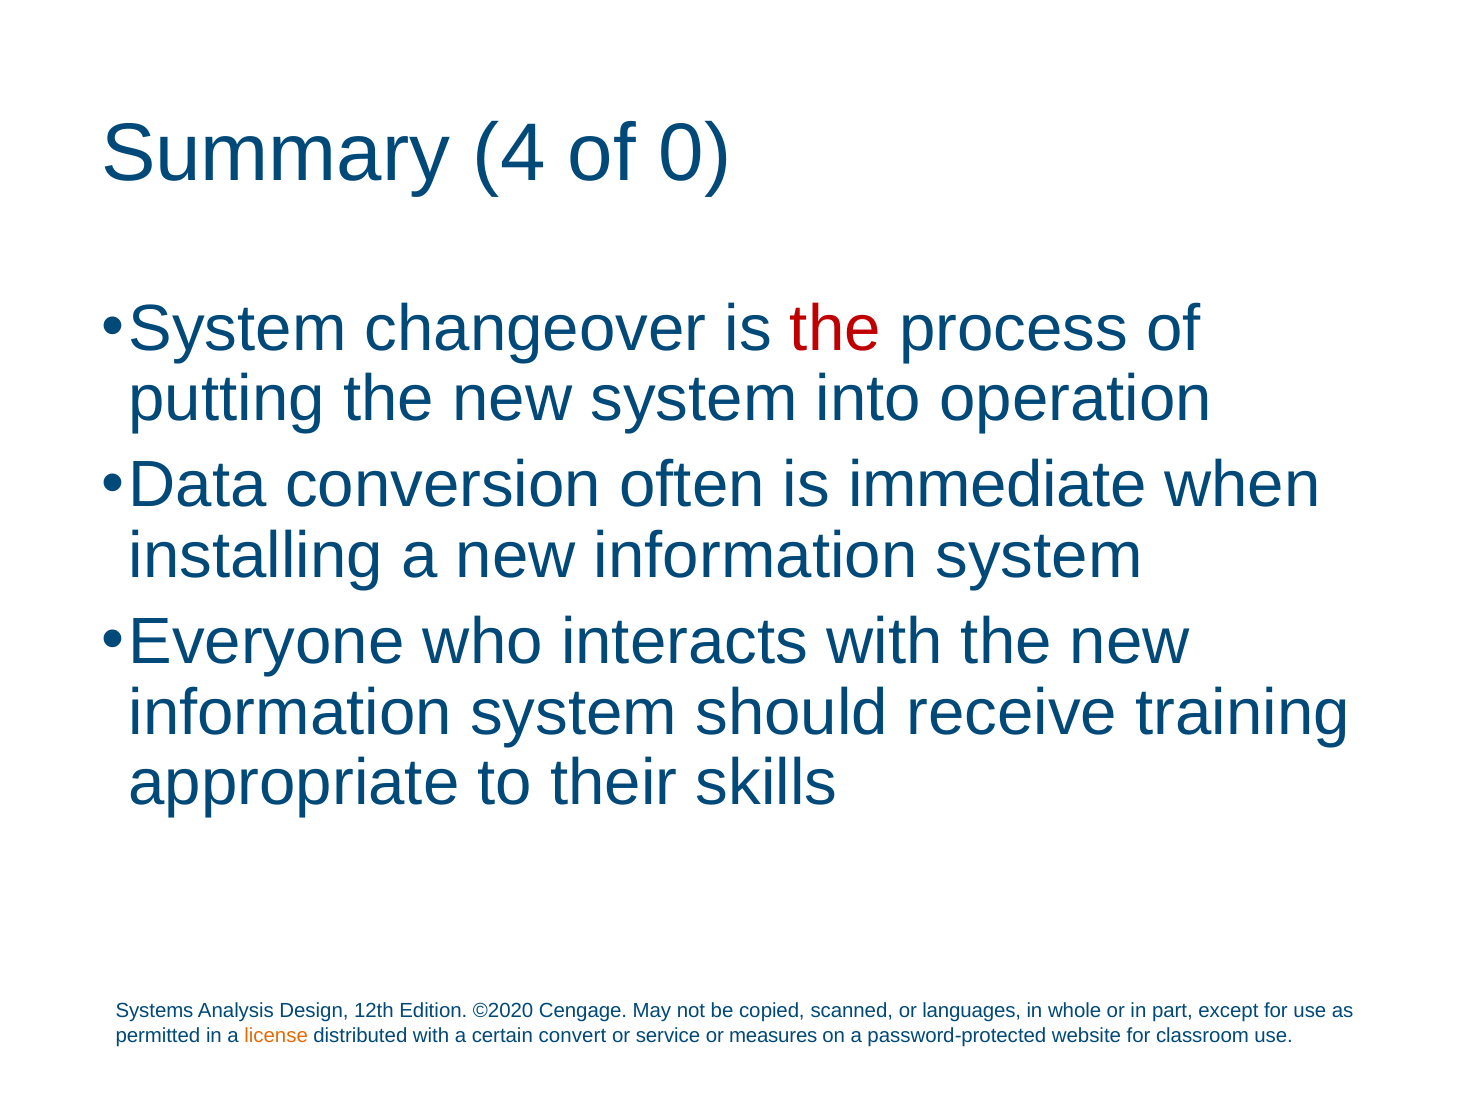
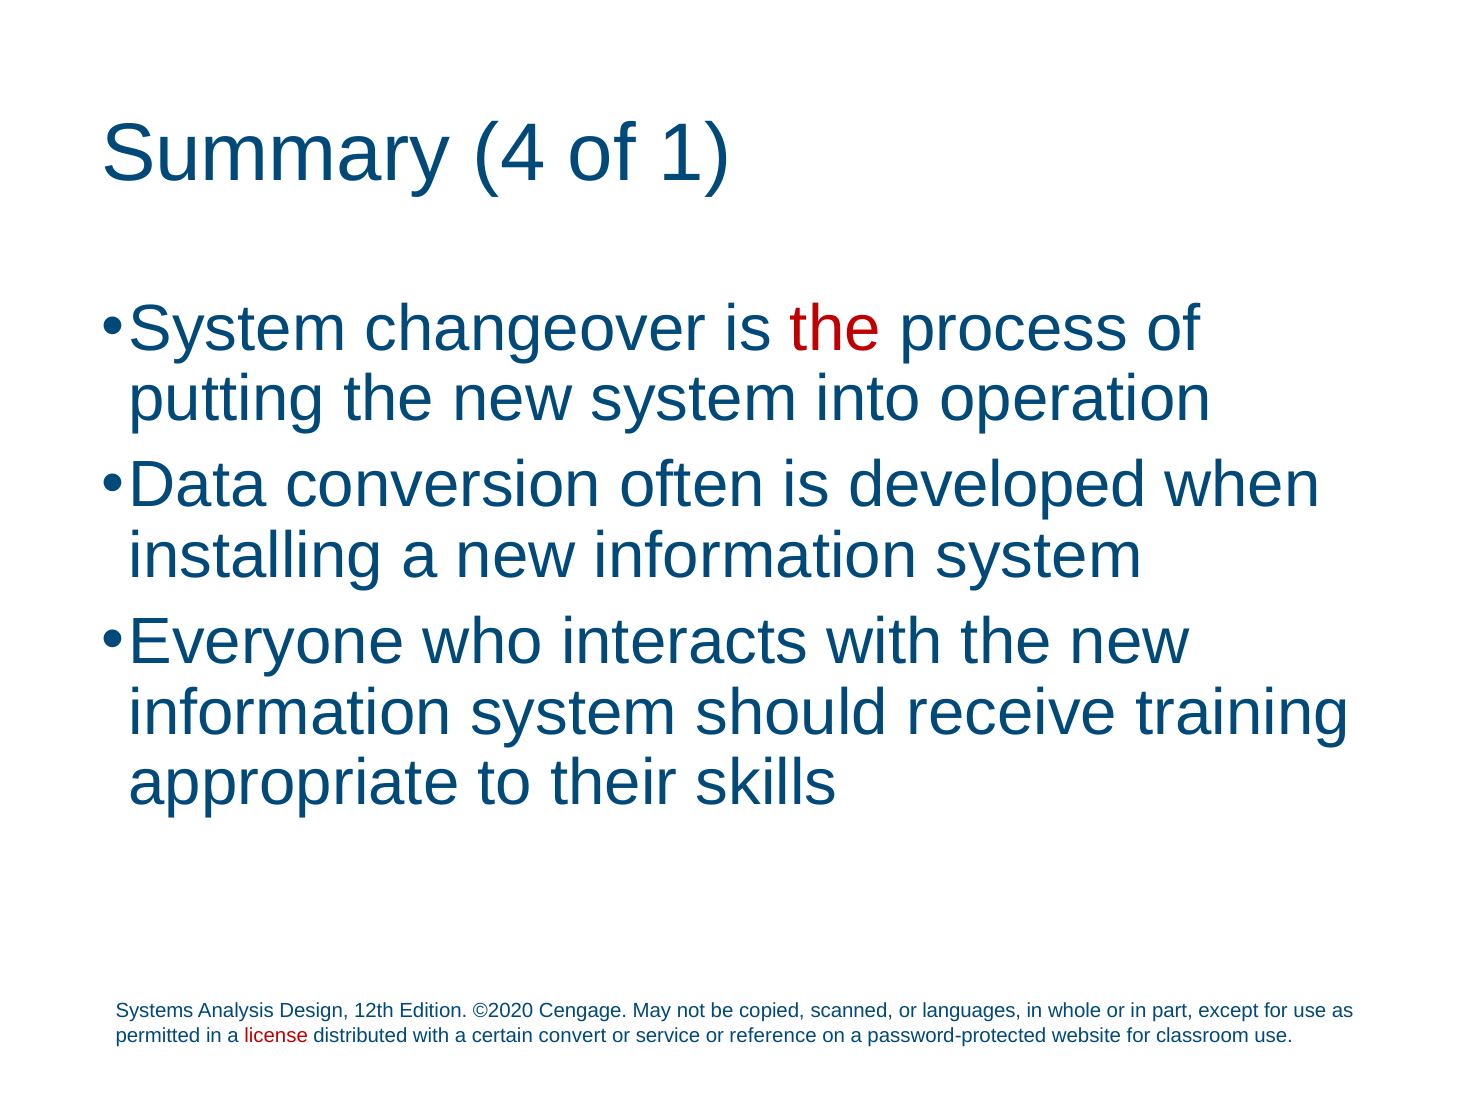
0: 0 -> 1
immediate: immediate -> developed
license colour: orange -> red
measures: measures -> reference
